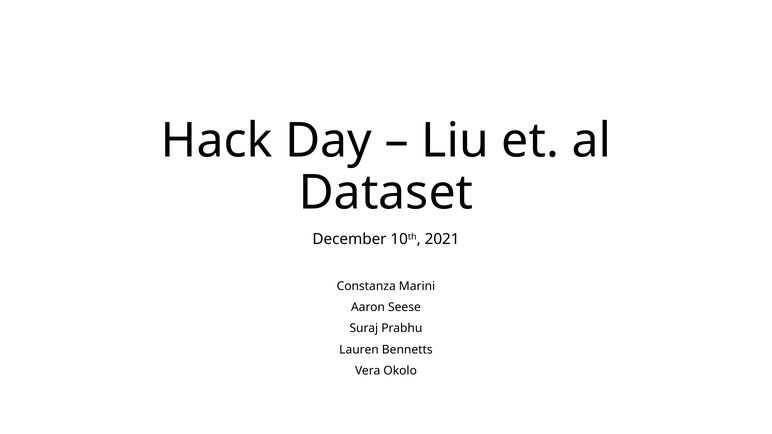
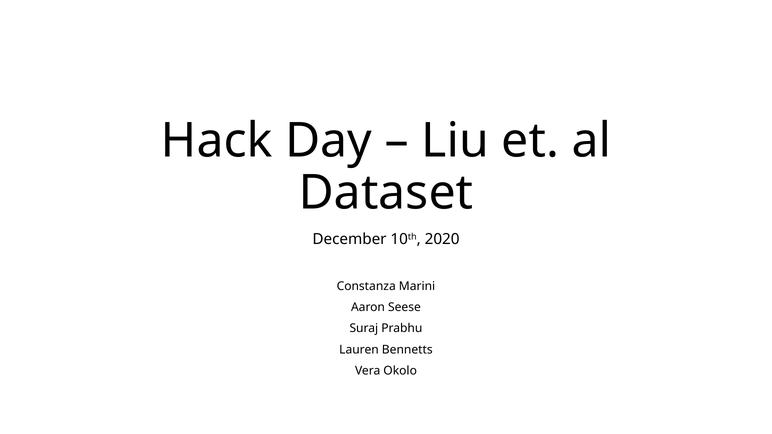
2021: 2021 -> 2020
